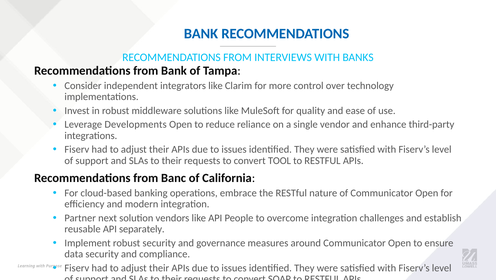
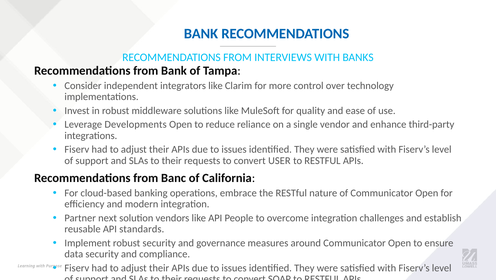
TOOL: TOOL -> USER
separately: separately -> standards
